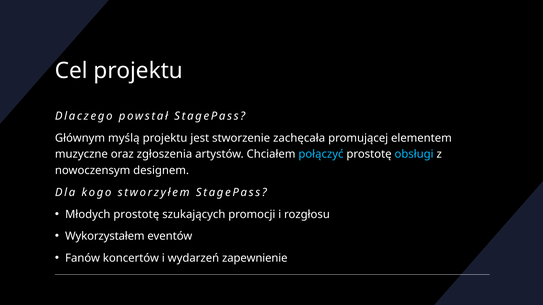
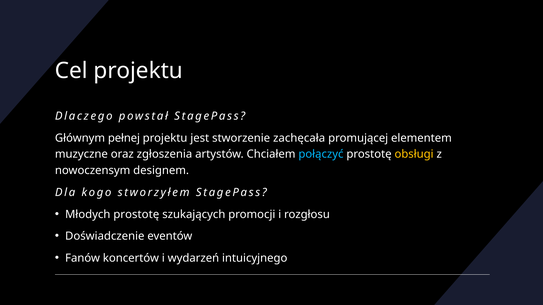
myślą: myślą -> pełnej
obsługi colour: light blue -> yellow
Wykorzystałem: Wykorzystałem -> Doświadczenie
zapewnienie: zapewnienie -> intuicyjnego
